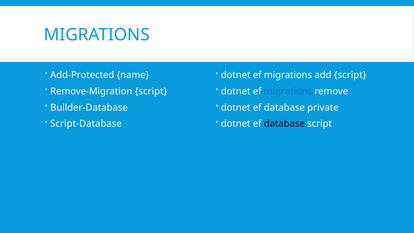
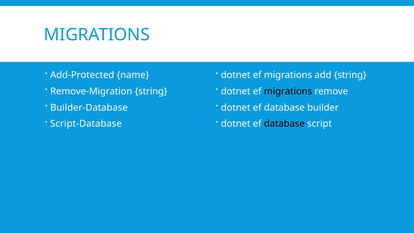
add script: script -> string
Remove-Migration script: script -> string
migrations at (288, 91) colour: blue -> black
private: private -> builder
